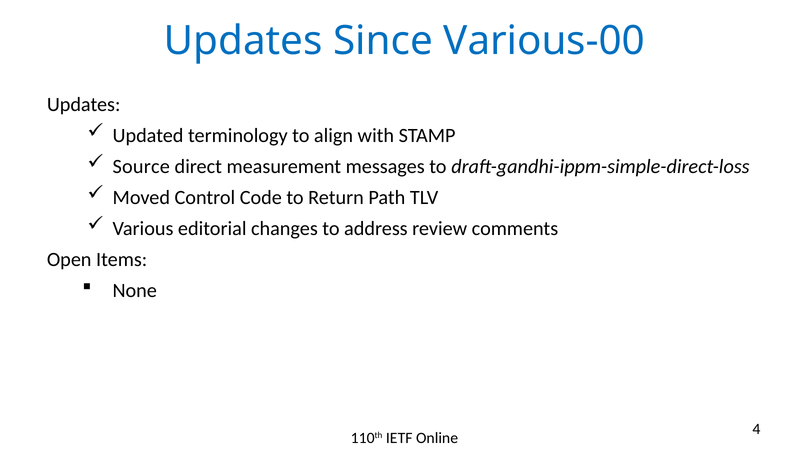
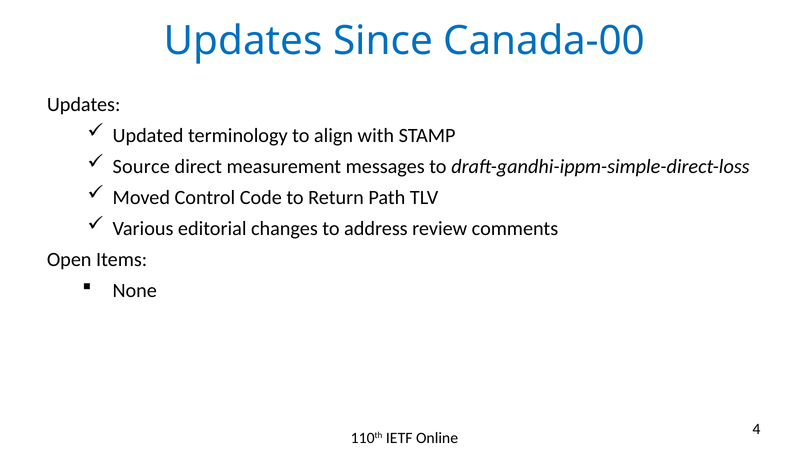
Various-00: Various-00 -> Canada-00
